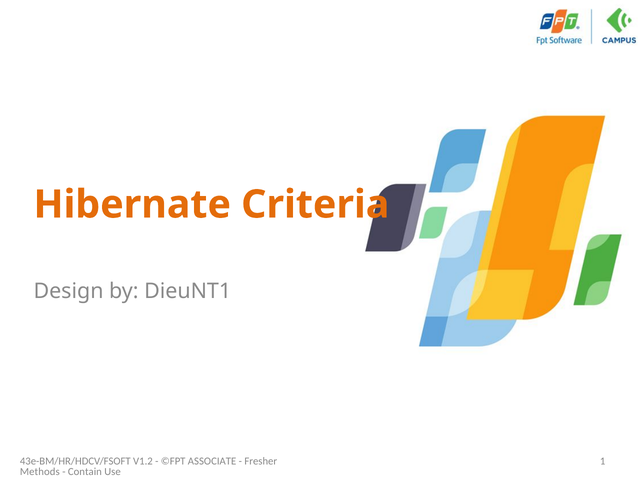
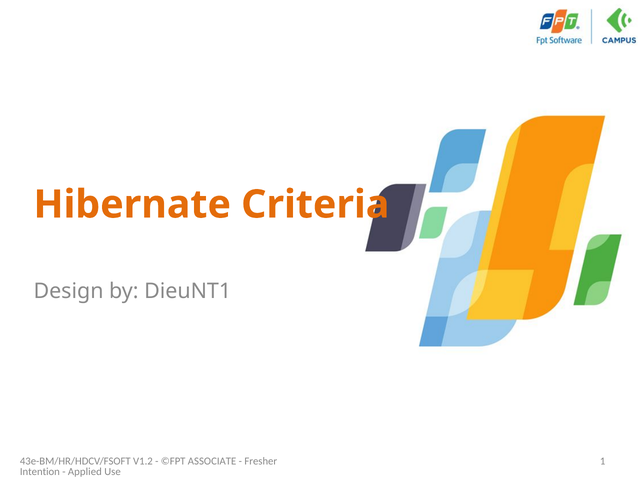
Methods: Methods -> Intention
Contain: Contain -> Applied
